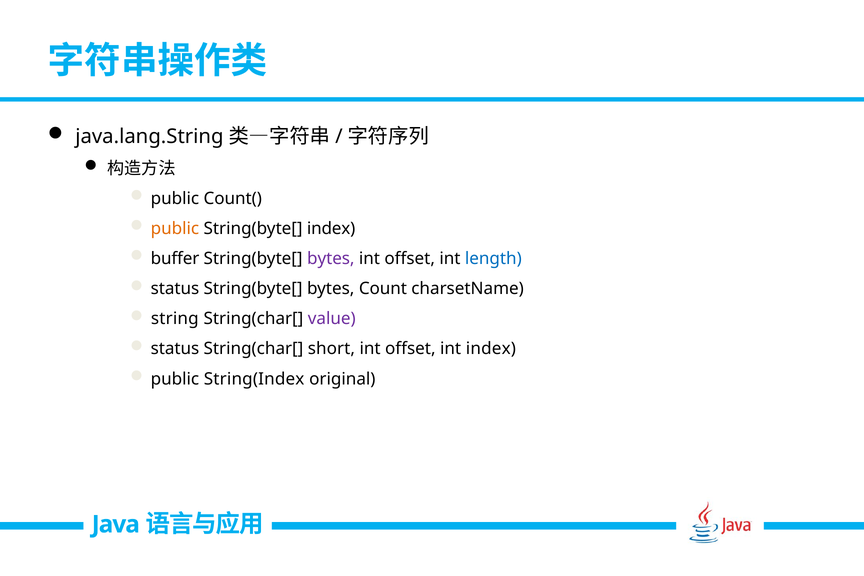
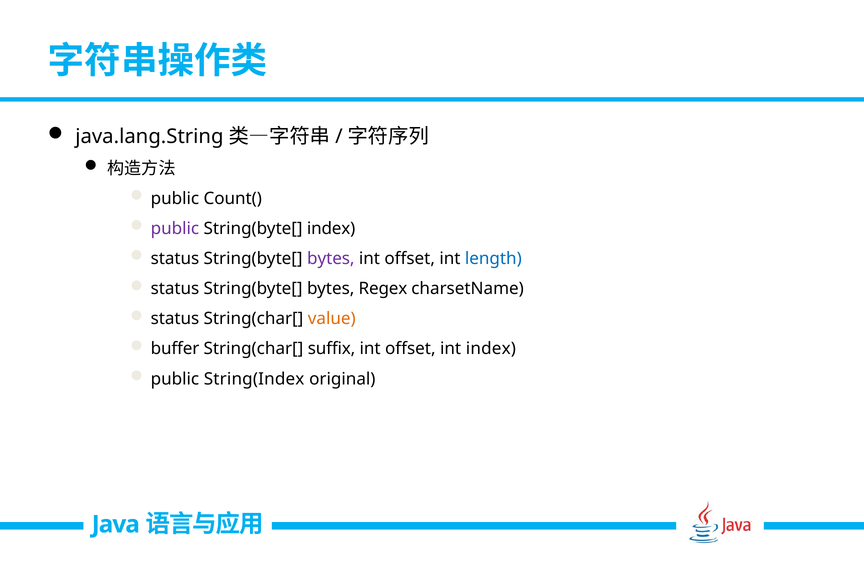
public at (175, 229) colour: orange -> purple
buffer at (175, 259): buffer -> status
Count: Count -> Regex
string at (175, 319): string -> status
value colour: purple -> orange
status at (175, 349): status -> buffer
short: short -> suffix
